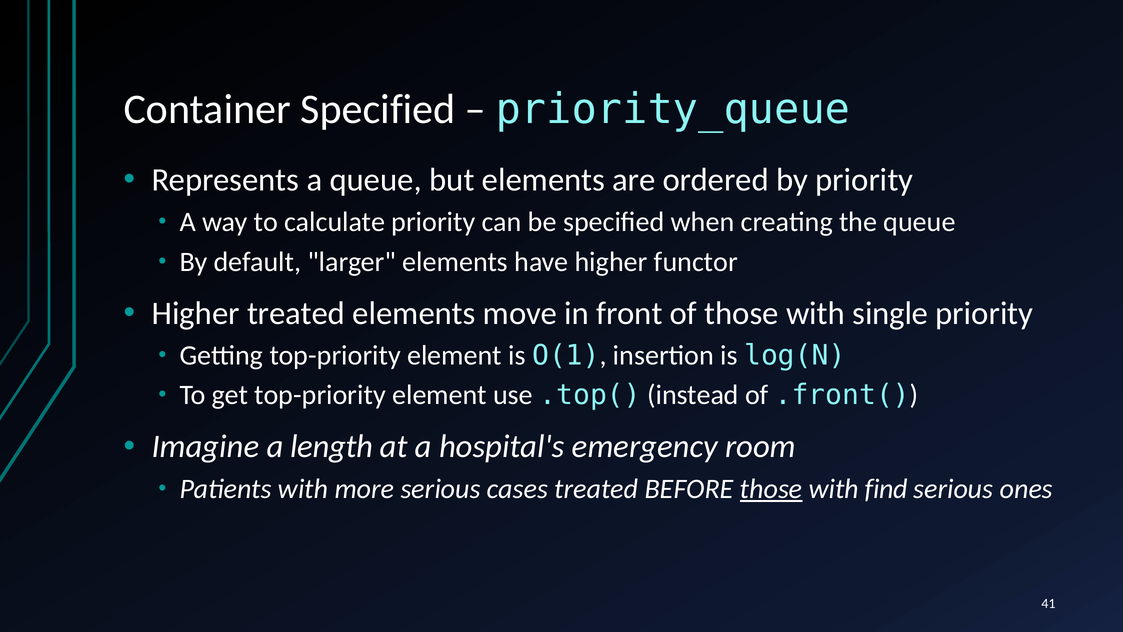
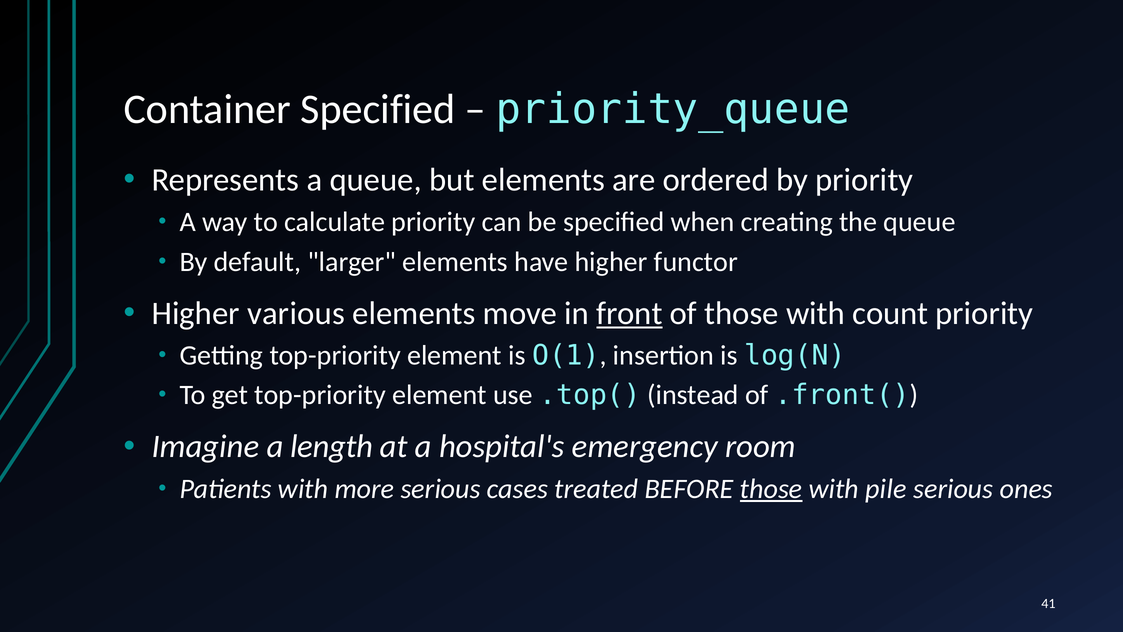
Higher treated: treated -> various
front underline: none -> present
single: single -> count
find: find -> pile
